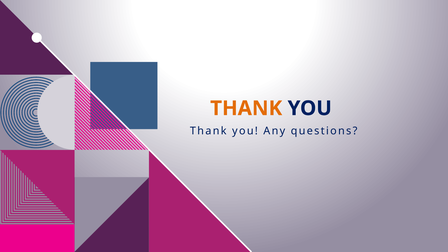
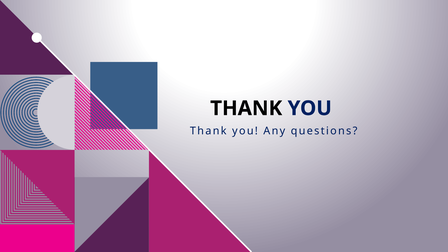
THANK at (246, 108) colour: orange -> black
